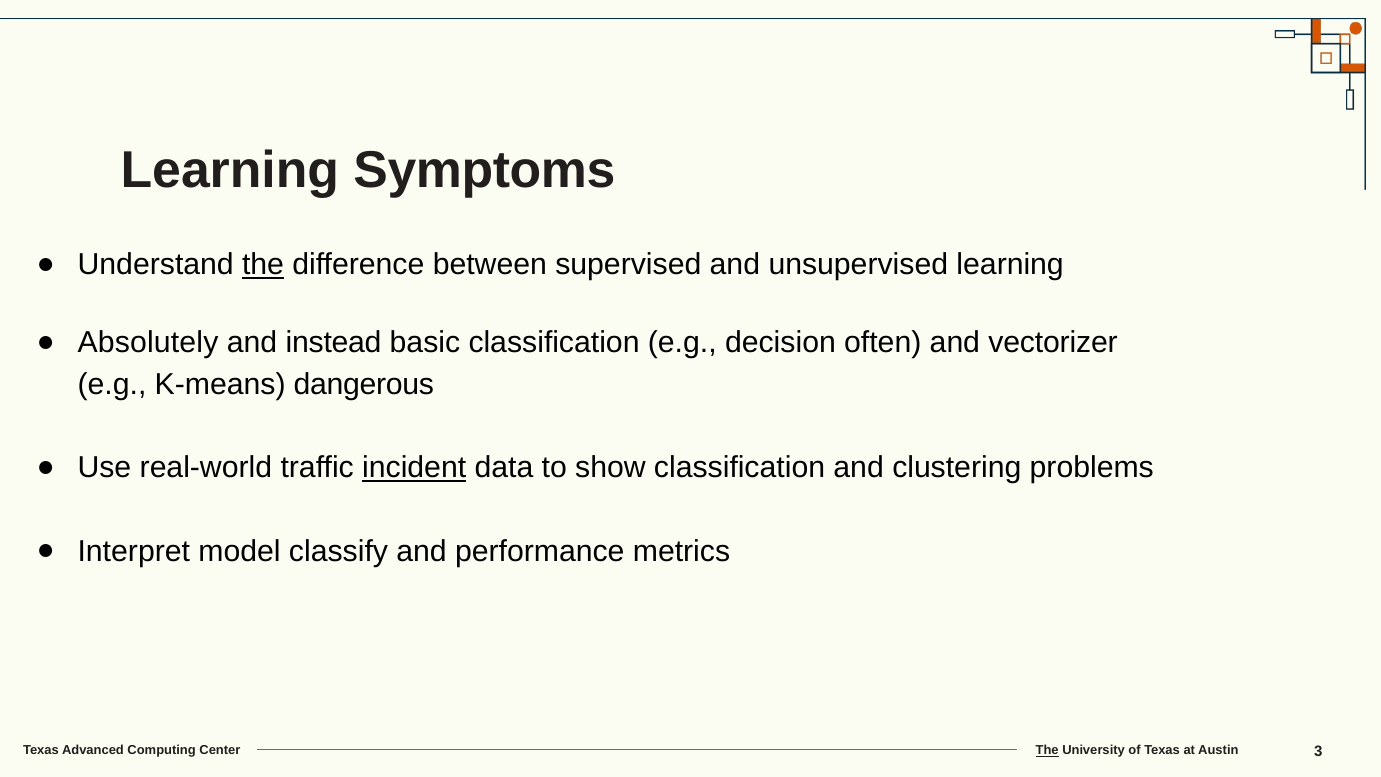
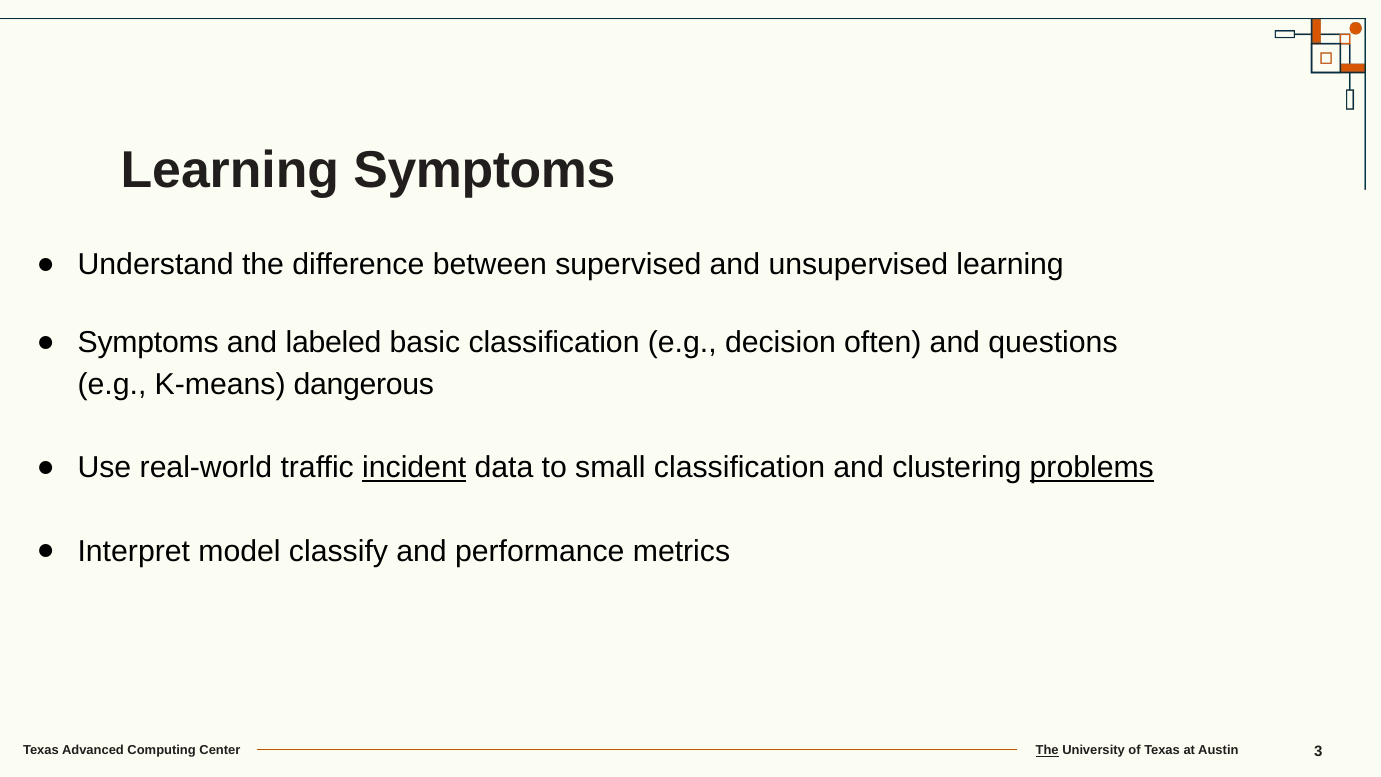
the at (263, 265) underline: present -> none
Absolutely at (148, 343): Absolutely -> Symptoms
instead: instead -> labeled
vectorizer: vectorizer -> questions
show: show -> small
problems underline: none -> present
